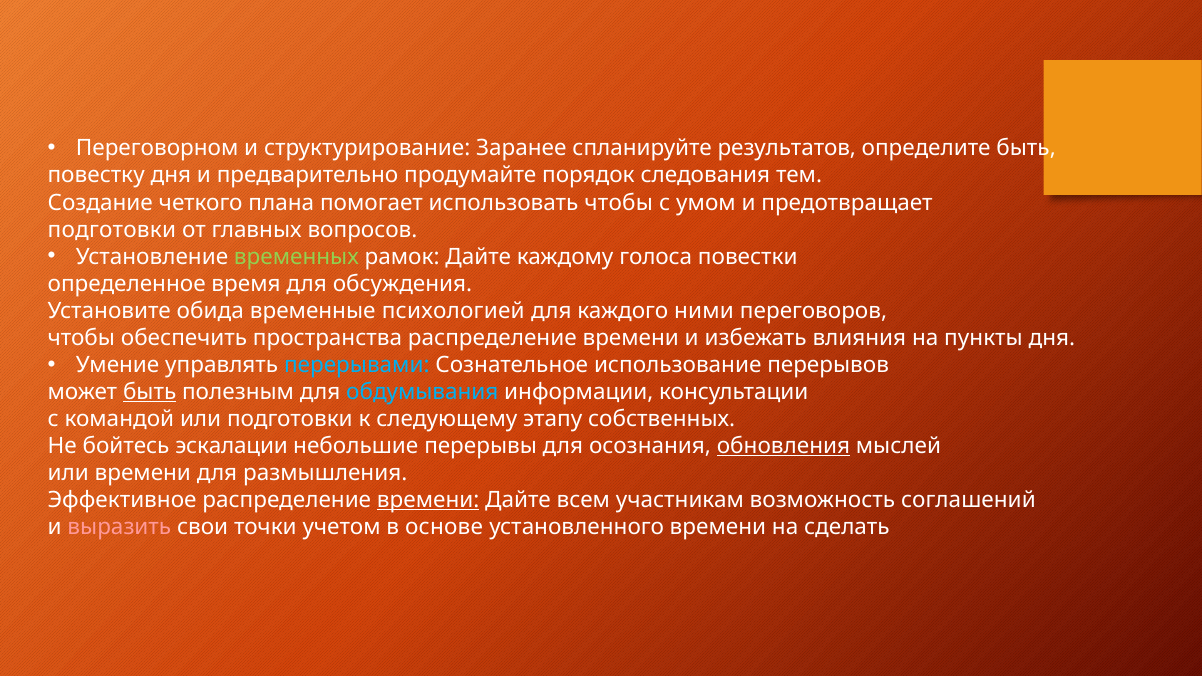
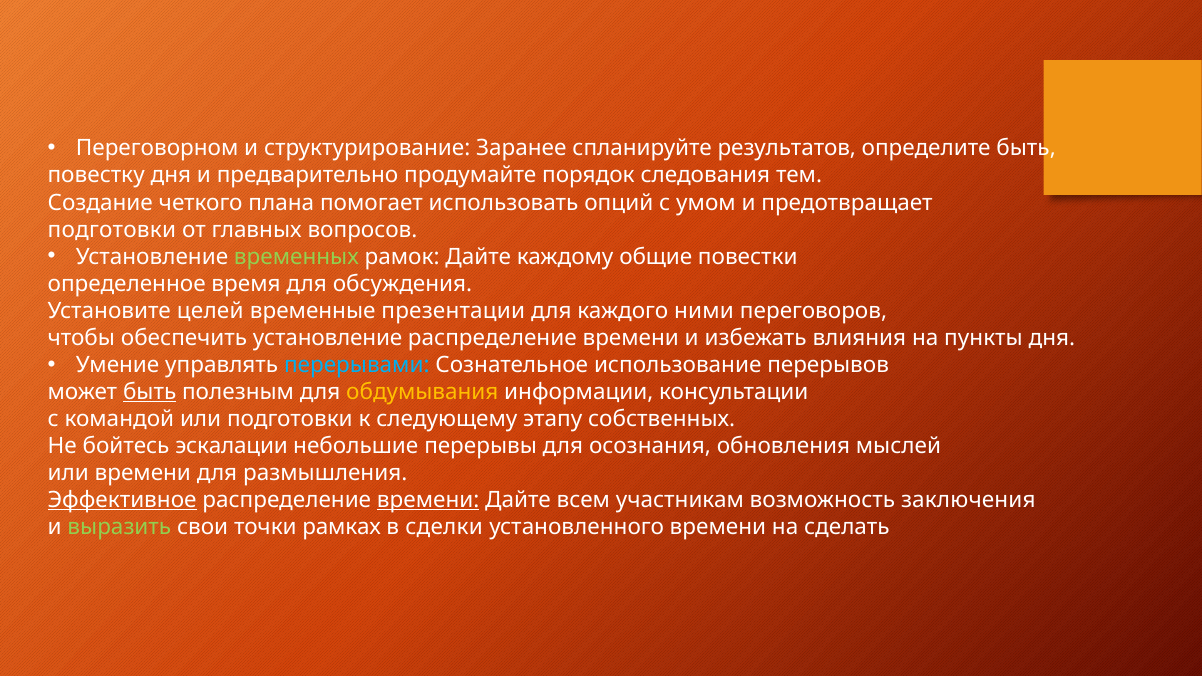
использовать чтобы: чтобы -> опций
голоса: голоса -> общие
обида: обида -> целей
психологией: психологией -> презентации
обеспечить пространства: пространства -> установление
обдумывания colour: light blue -> yellow
обновления underline: present -> none
Эффективное underline: none -> present
соглашений: соглашений -> заключения
выразить colour: pink -> light green
учетом: учетом -> рамках
основе: основе -> сделки
